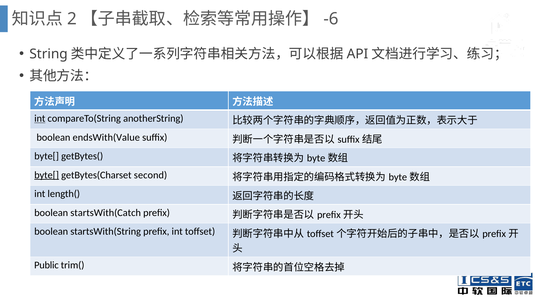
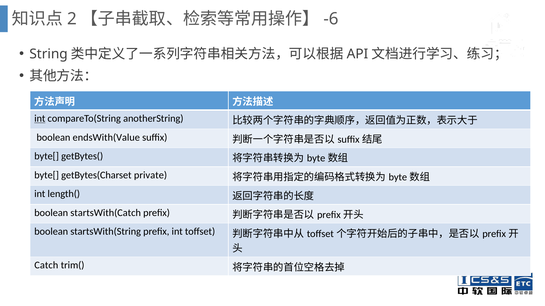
byte[ at (47, 175) underline: present -> none
second: second -> private
Public: Public -> Catch
